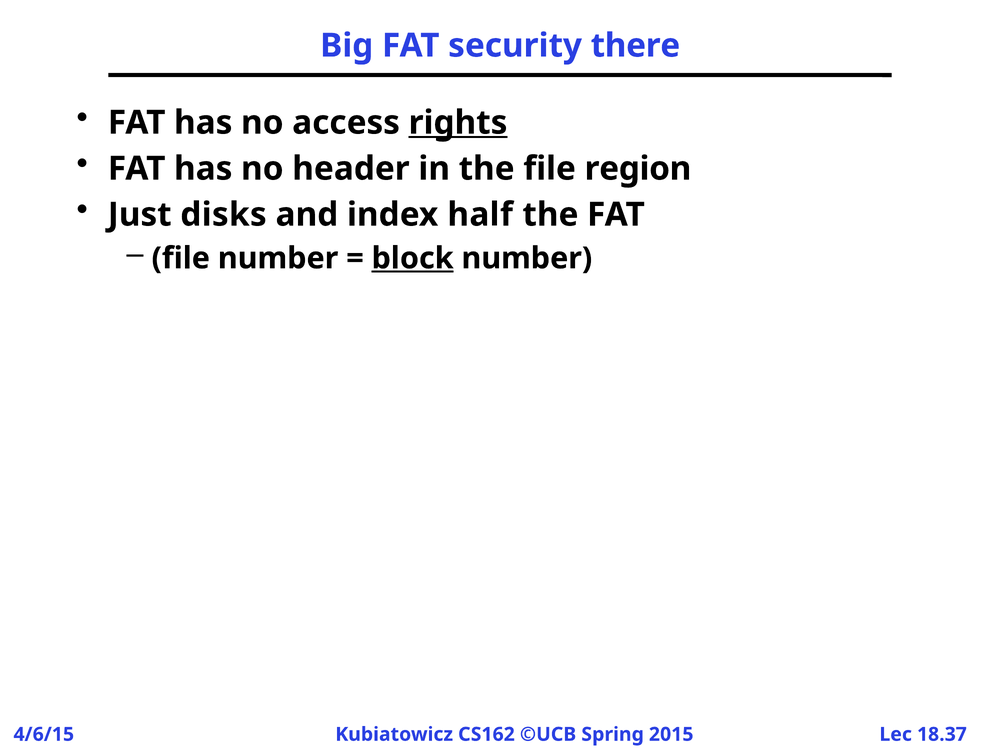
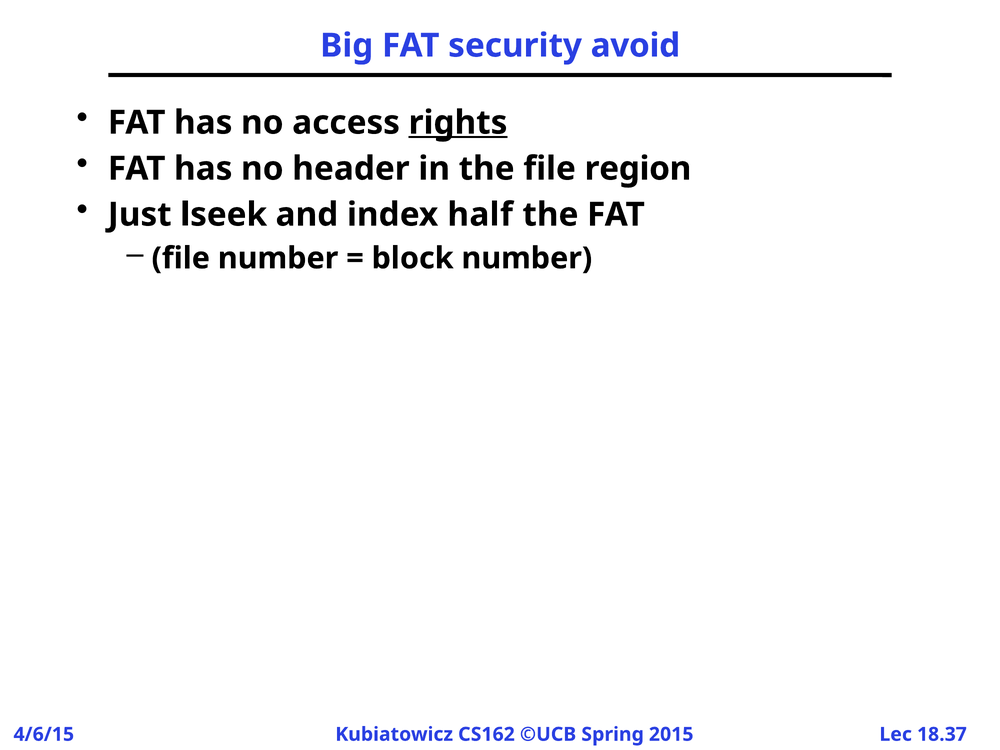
there: there -> avoid
disks: disks -> lseek
block underline: present -> none
